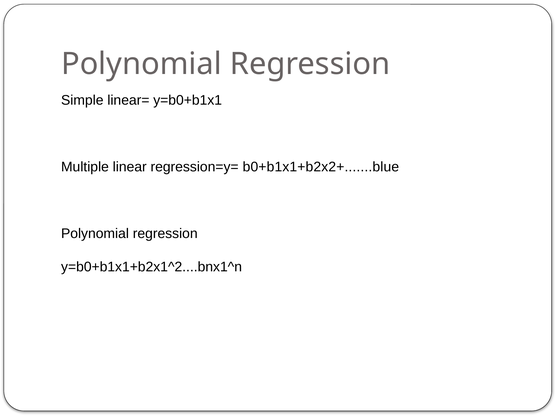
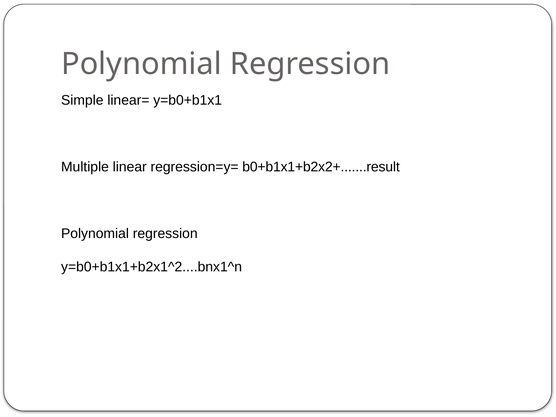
b0+b1x1+b2x2+.......blue: b0+b1x1+b2x2+.......blue -> b0+b1x1+b2x2+.......result
